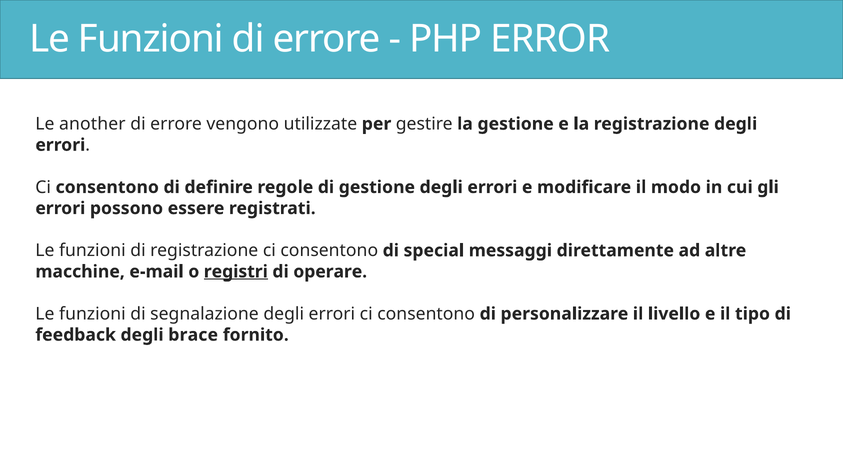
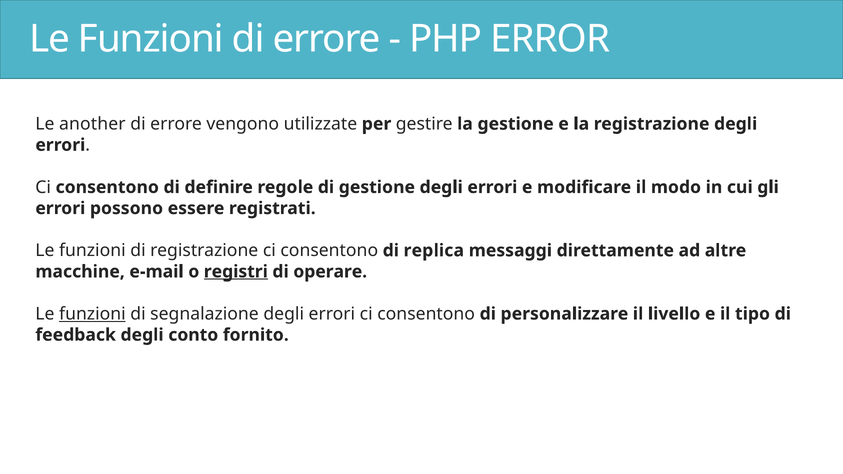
special: special -> replica
funzioni at (92, 314) underline: none -> present
brace: brace -> conto
